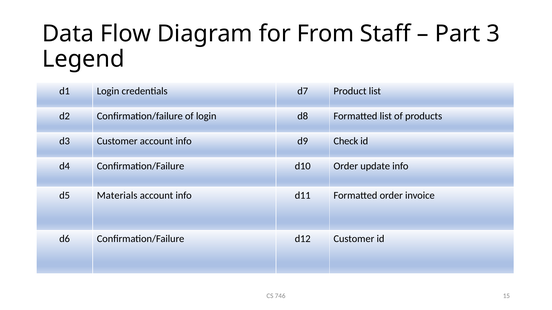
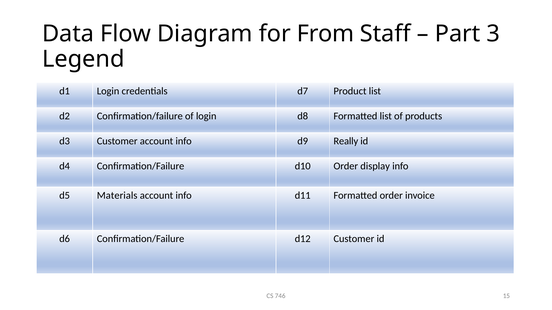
Check: Check -> Really
update: update -> display
